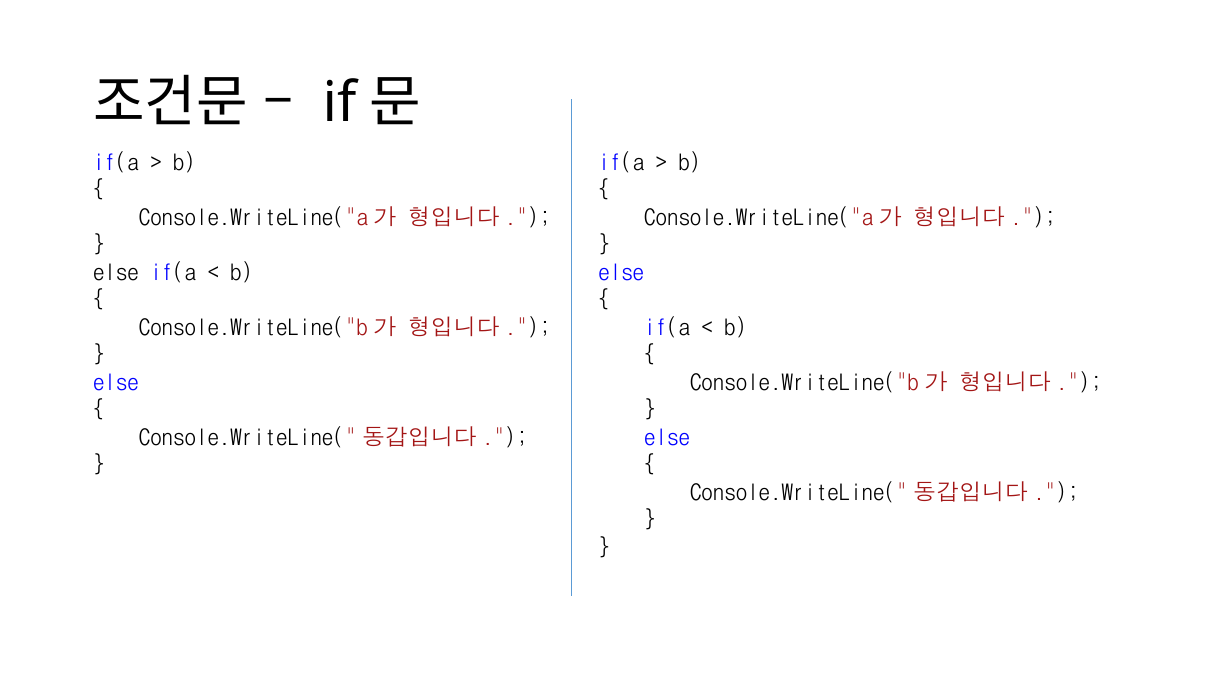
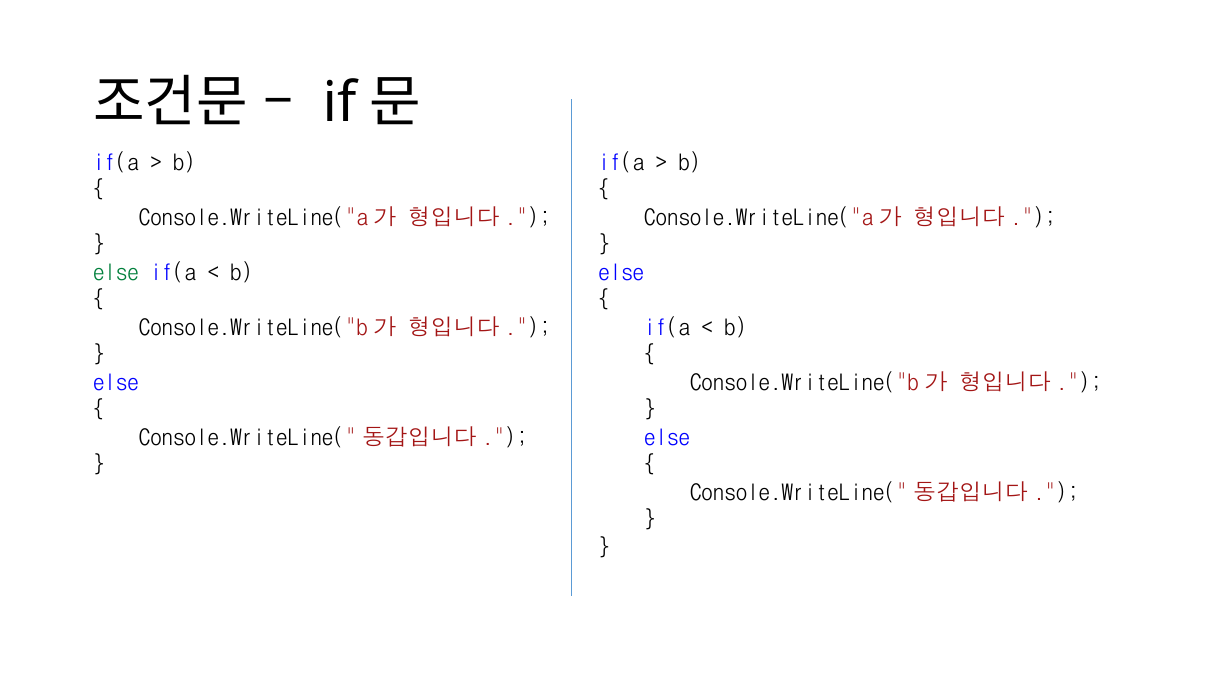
else at (116, 273) colour: black -> green
